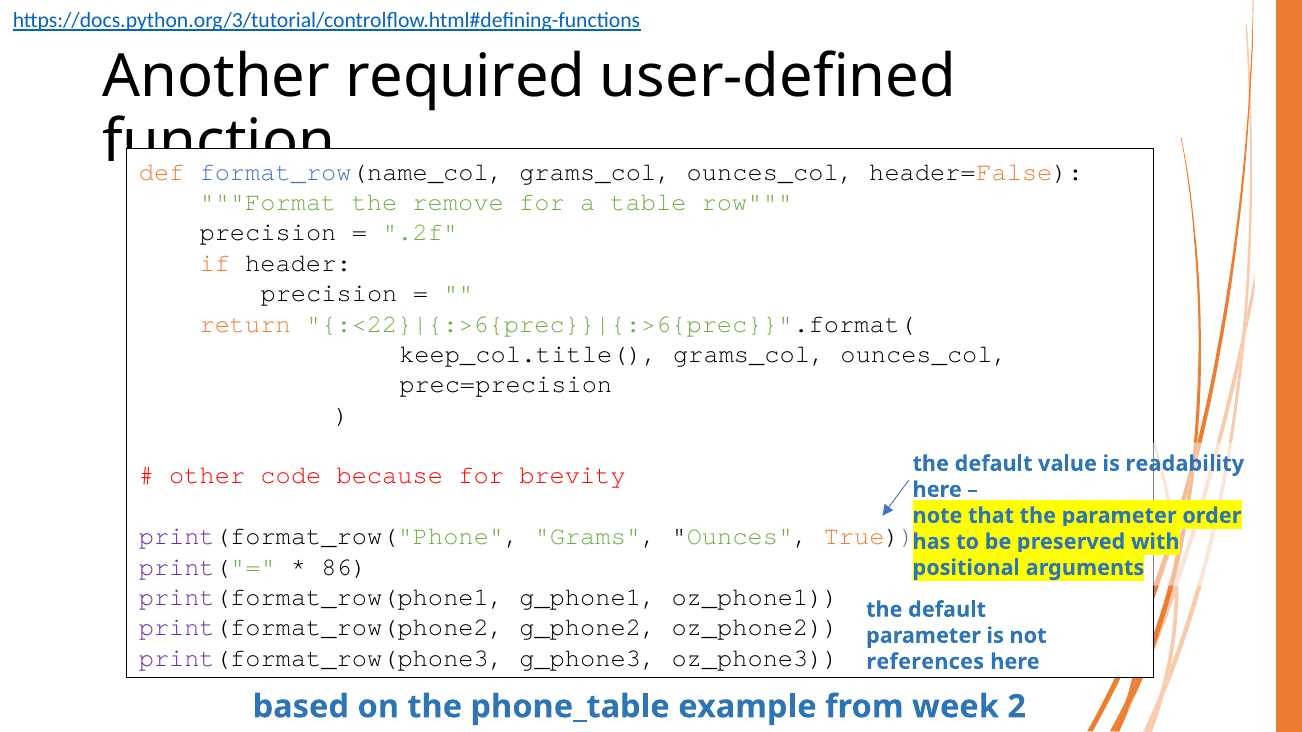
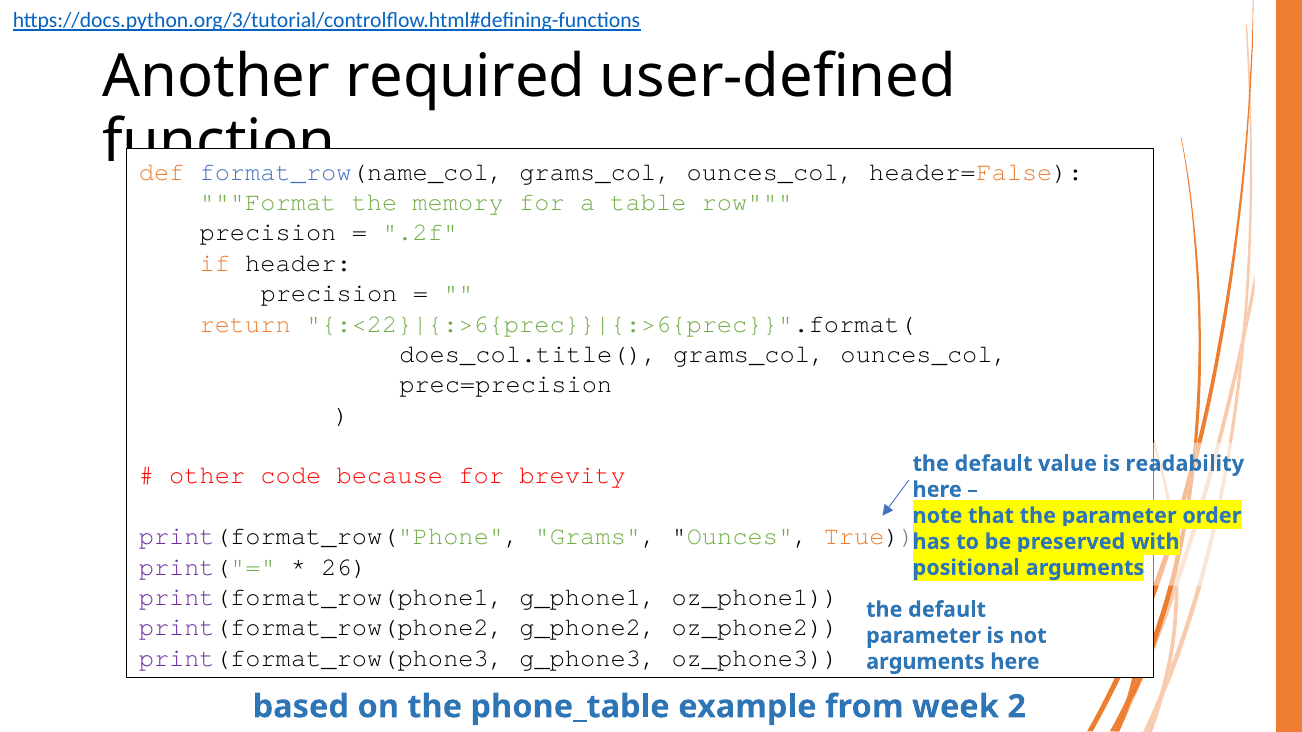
remove: remove -> memory
keep_col.title(: keep_col.title( -> does_col.title(
86: 86 -> 26
references at (925, 662): references -> arguments
